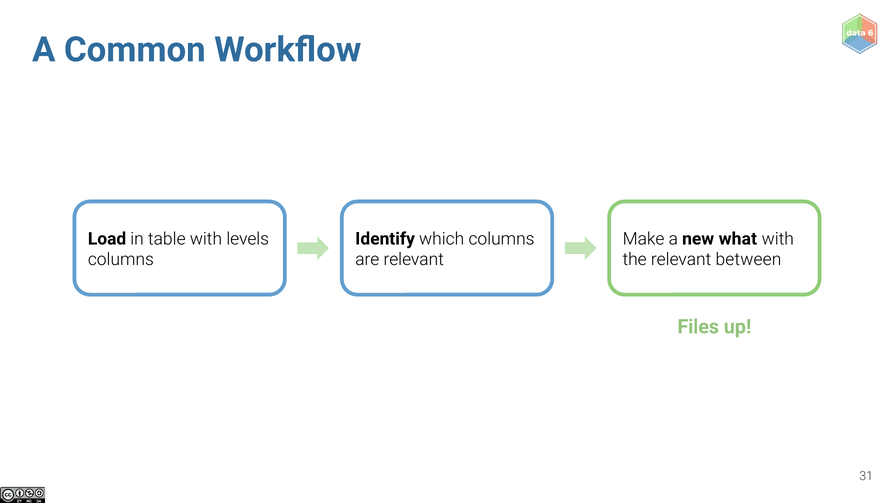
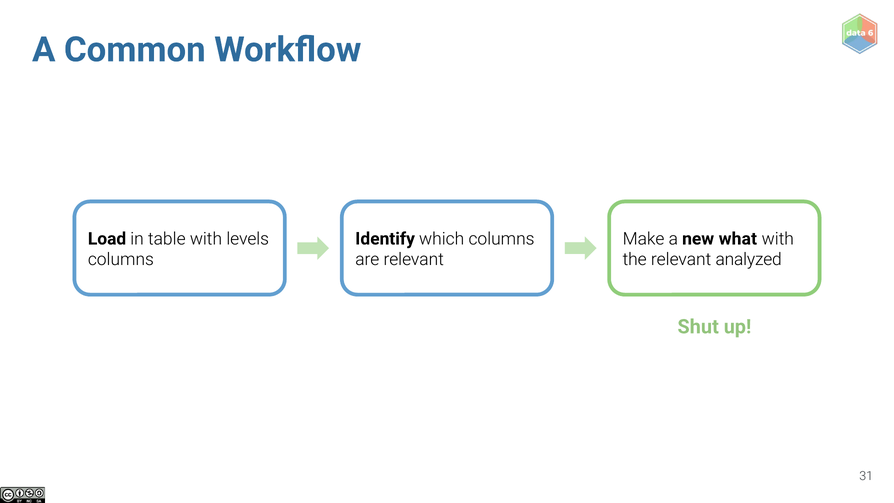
between: between -> analyzed
Files: Files -> Shut
